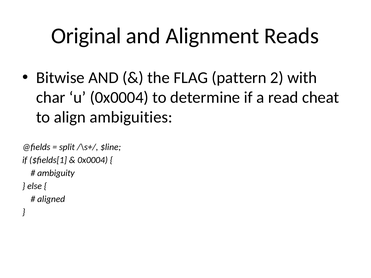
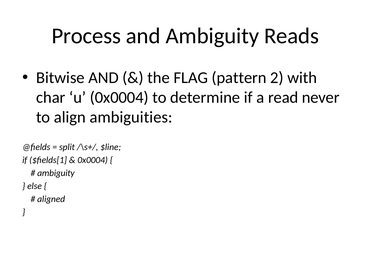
Original: Original -> Process
and Alignment: Alignment -> Ambiguity
cheat: cheat -> never
